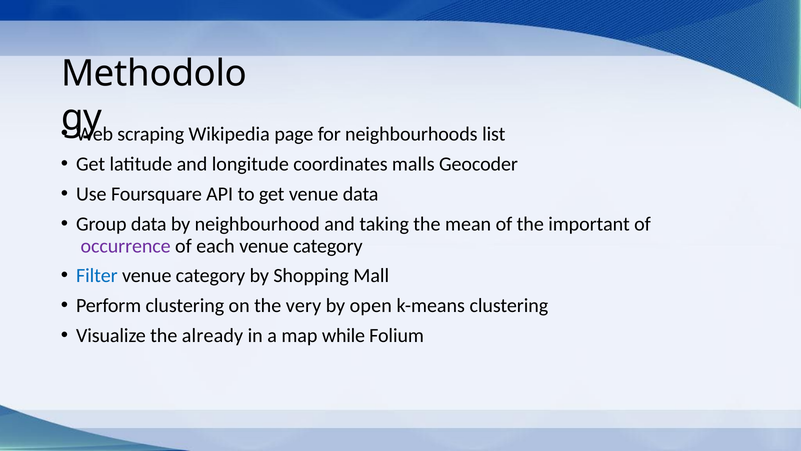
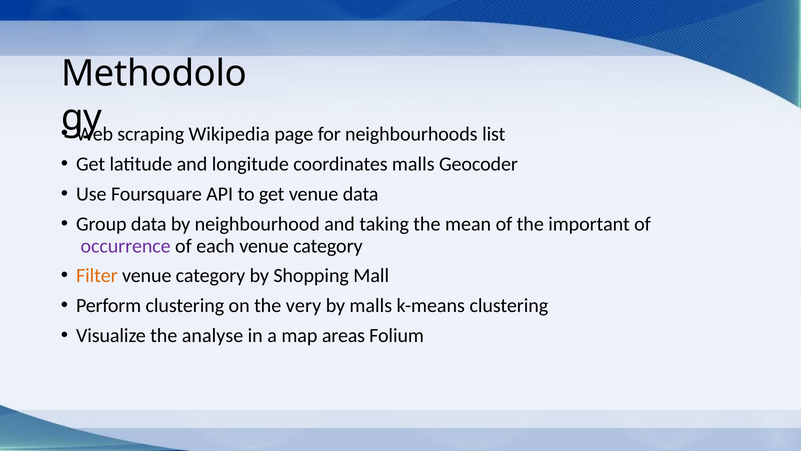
Filter colour: blue -> orange
by open: open -> malls
already: already -> analyse
while: while -> areas
